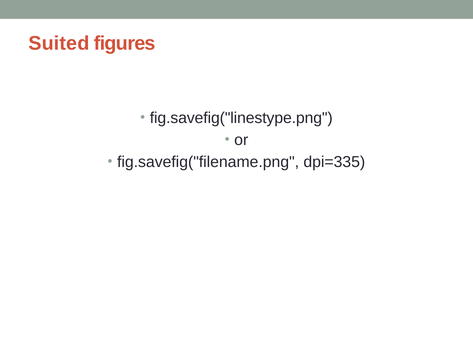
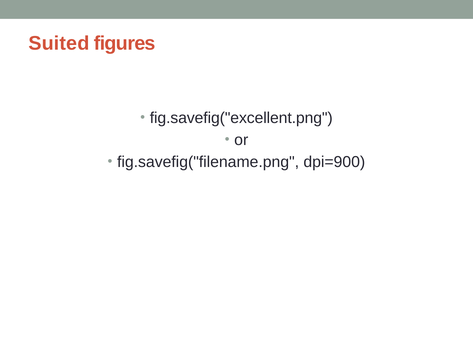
fig.savefig("linestype.png: fig.savefig("linestype.png -> fig.savefig("excellent.png
dpi=335: dpi=335 -> dpi=900
